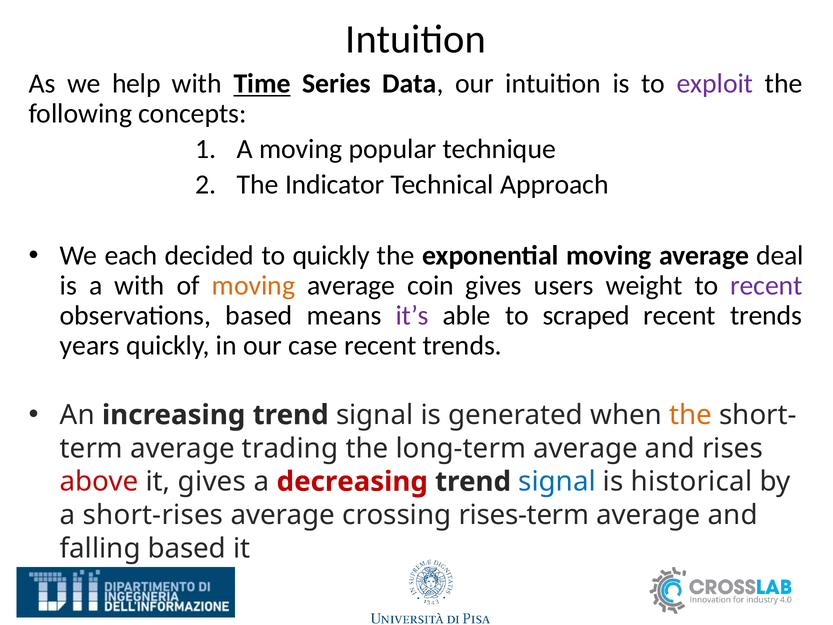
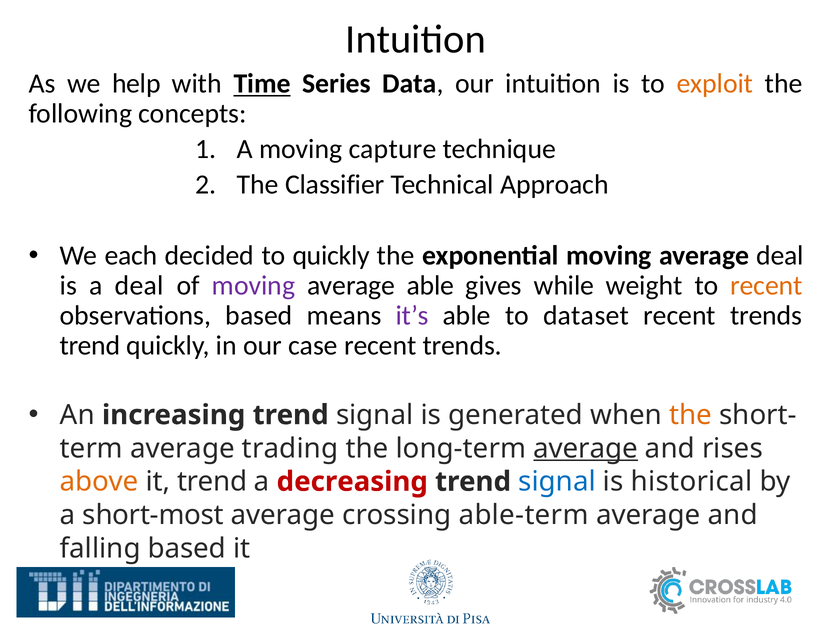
exploit colour: purple -> orange
popular: popular -> capture
Indicator: Indicator -> Classifier
a with: with -> deal
moving at (253, 286) colour: orange -> purple
average coin: coin -> able
users: users -> while
recent at (766, 286) colour: purple -> orange
scraped: scraped -> dataset
years at (90, 346): years -> trend
average at (586, 448) underline: none -> present
above colour: red -> orange
it gives: gives -> trend
short-rises: short-rises -> short-most
rises-term: rises-term -> able-term
